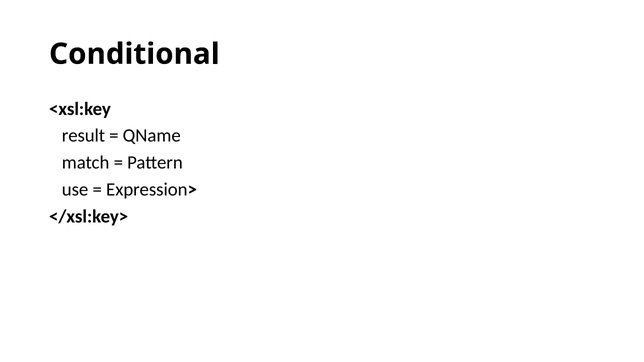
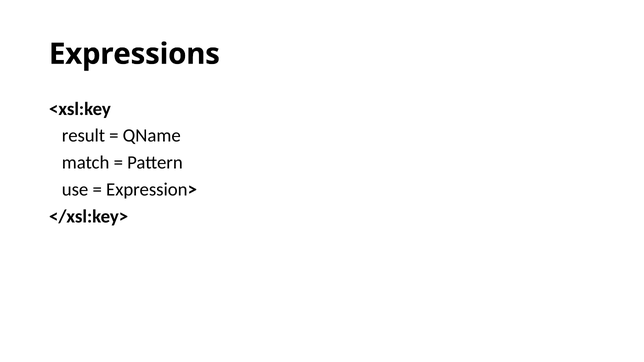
Conditional: Conditional -> Expressions
